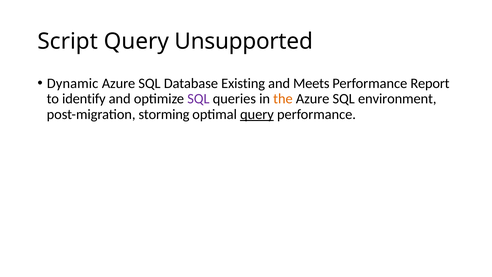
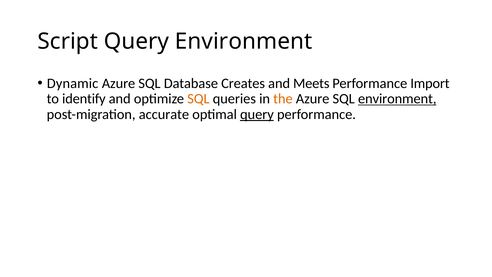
Query Unsupported: Unsupported -> Environment
Existing: Existing -> Creates
Report: Report -> Import
SQL at (198, 99) colour: purple -> orange
environment at (397, 99) underline: none -> present
storming: storming -> accurate
